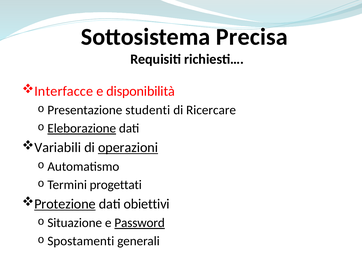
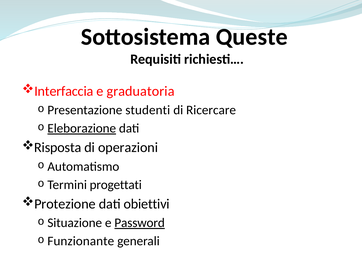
Precisa: Precisa -> Queste
Interfacce: Interfacce -> Interfaccia
disponibilità: disponibilità -> graduatoria
Variabili: Variabili -> Risposta
operazioni underline: present -> none
Protezione underline: present -> none
Spostamenti: Spostamenti -> Funzionante
